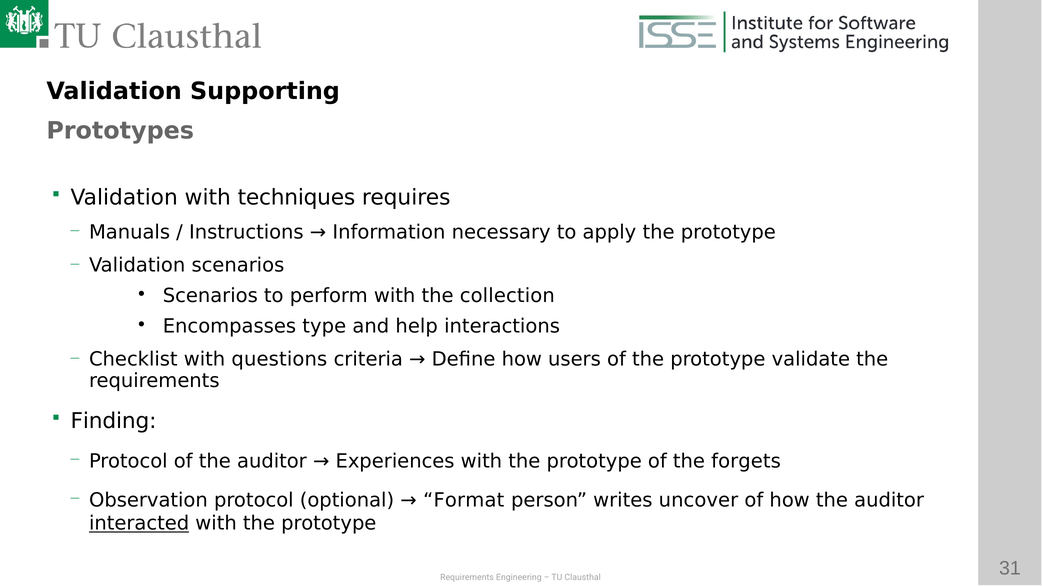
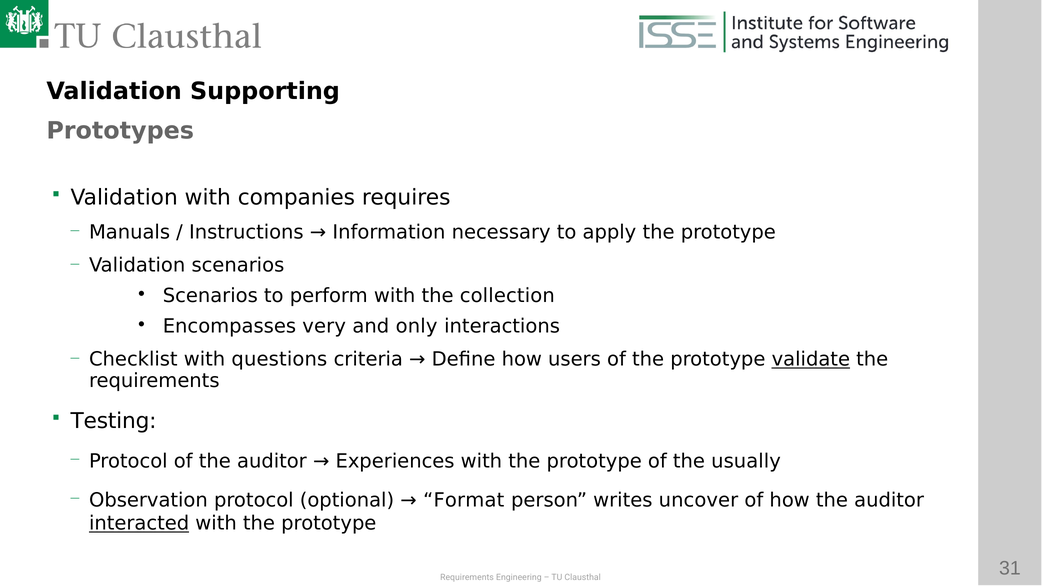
techniques: techniques -> companies
type: type -> very
help: help -> only
validate underline: none -> present
Finding: Finding -> Testing
forgets: forgets -> usually
